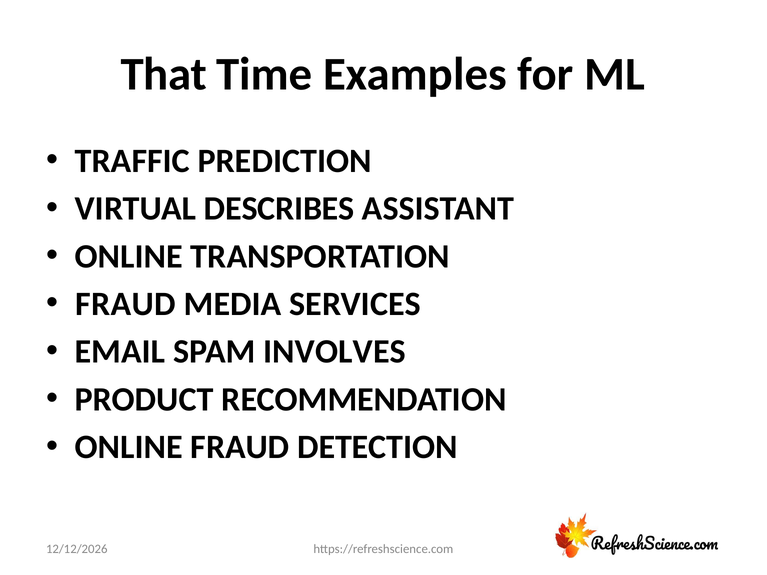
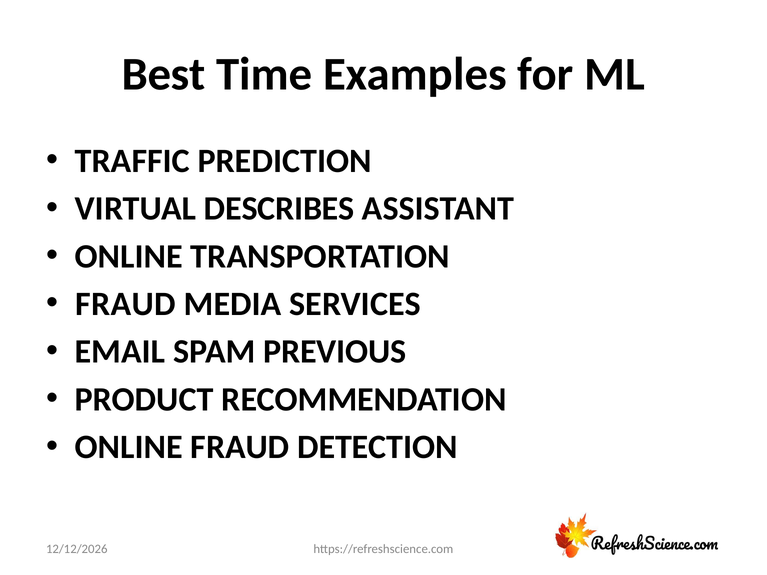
That: That -> Best
INVOLVES: INVOLVES -> PREVIOUS
